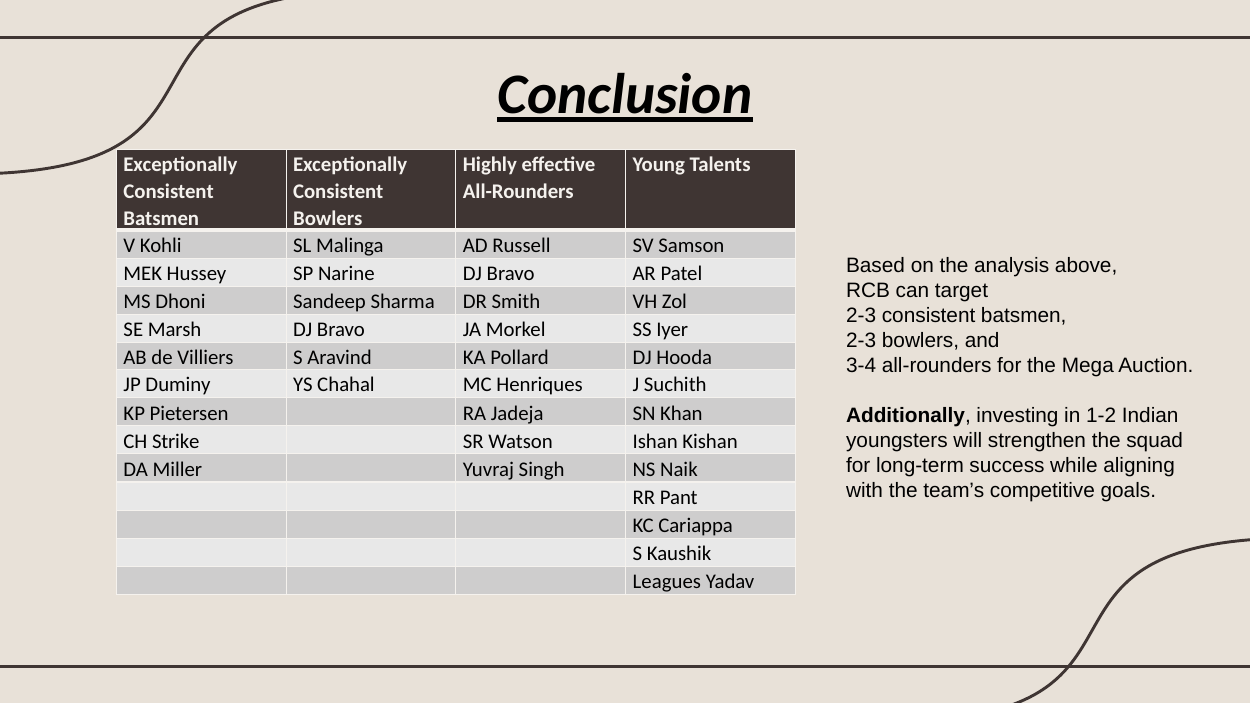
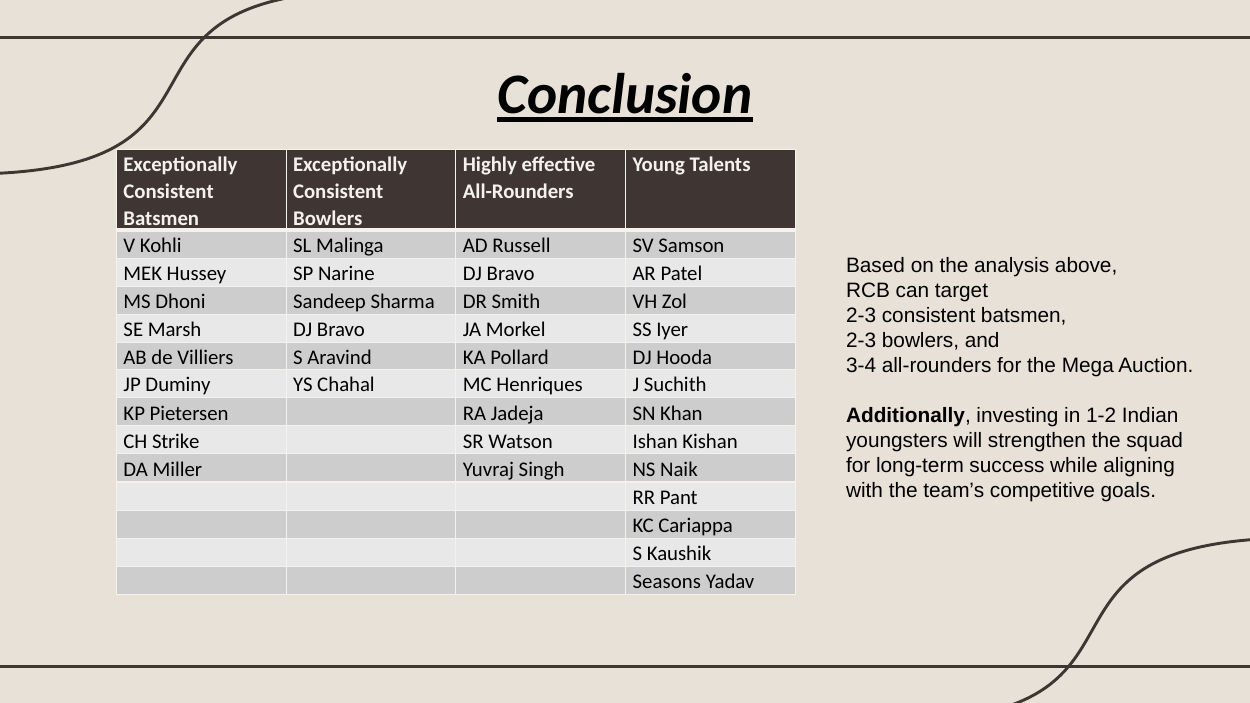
Leagues: Leagues -> Seasons
